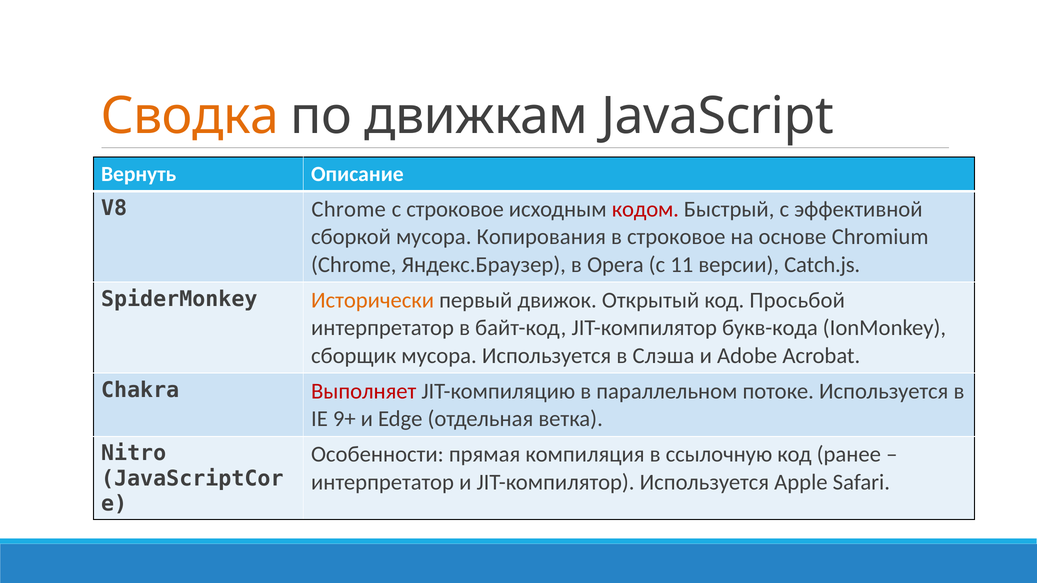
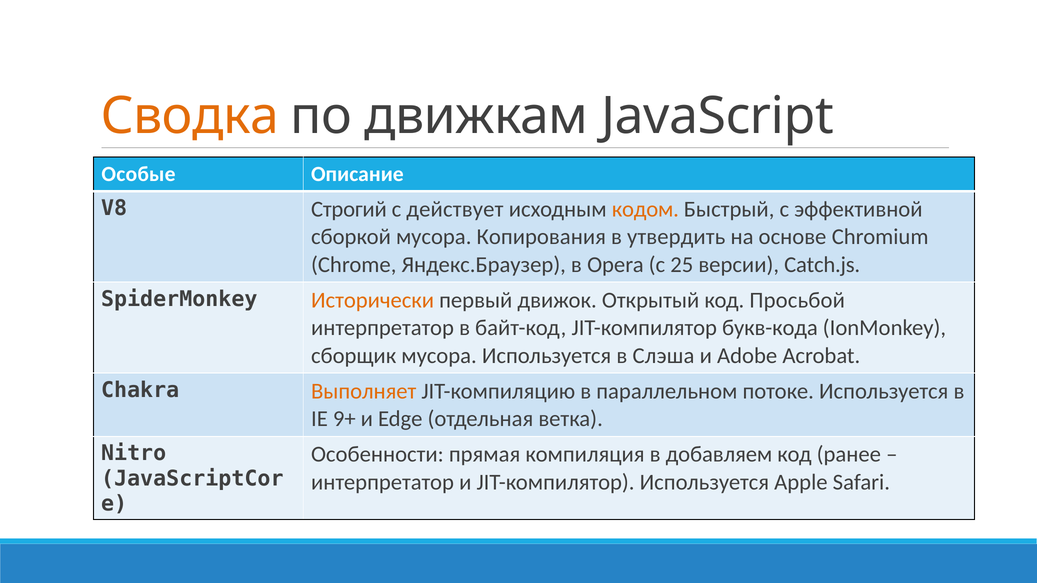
Вернуть: Вернуть -> Особые
V8 Chrome: Chrome -> Строгий
с строковое: строковое -> действует
кодом colour: red -> orange
в строковое: строковое -> утвердить
11: 11 -> 25
Выполняет colour: red -> orange
ссылочную: ссылочную -> добавляем
